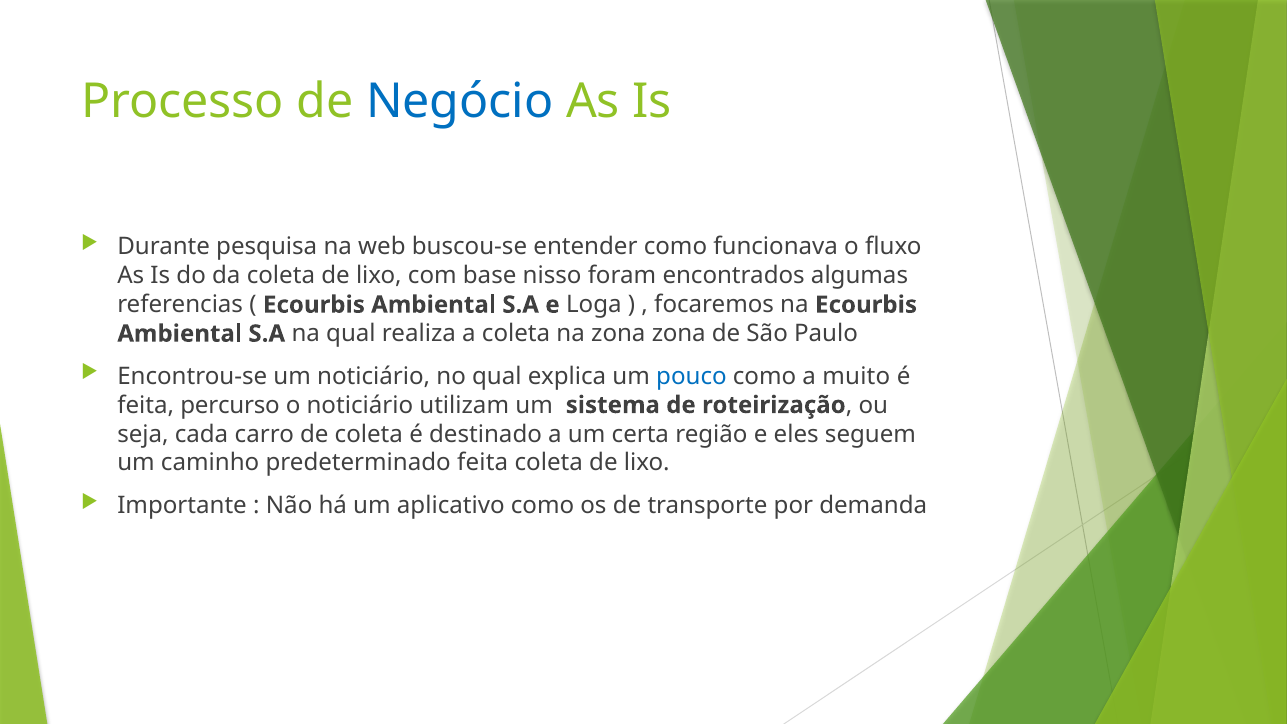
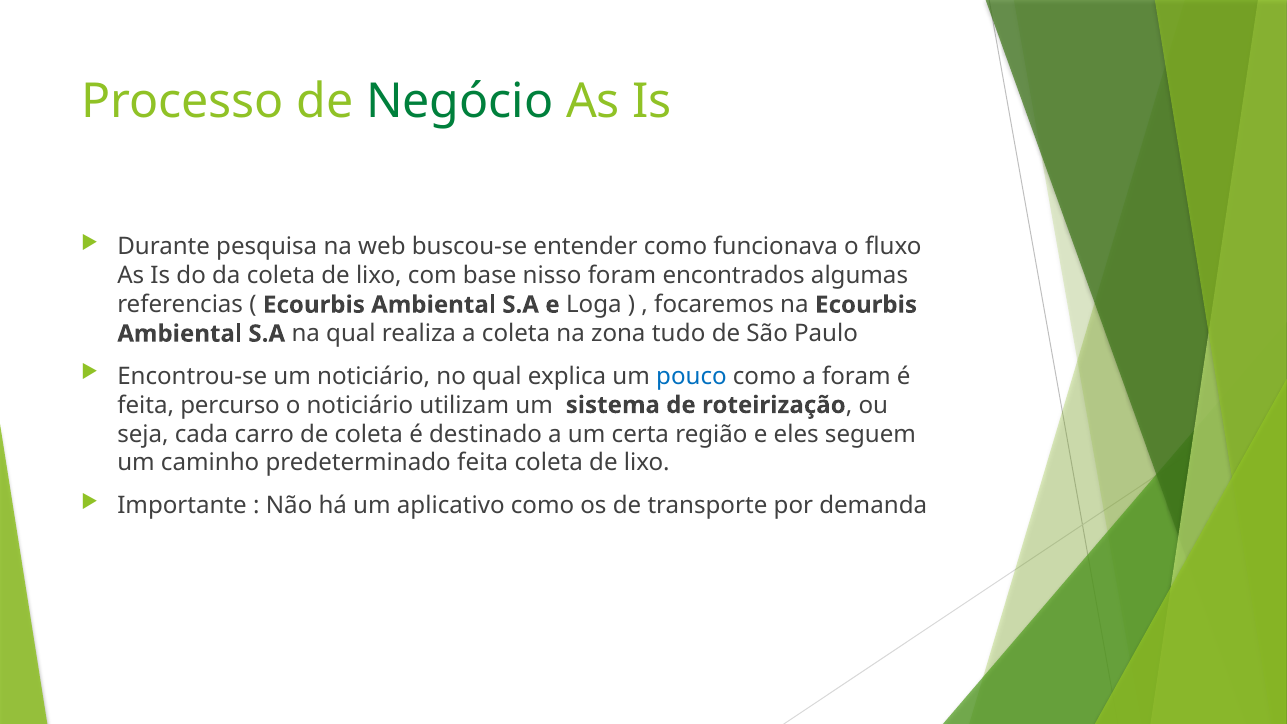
Negócio colour: blue -> green
zona zona: zona -> tudo
a muito: muito -> foram
